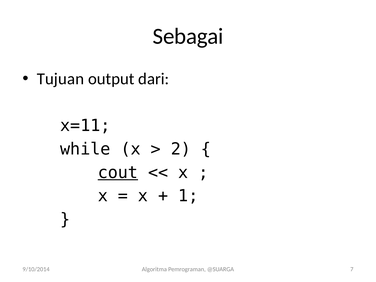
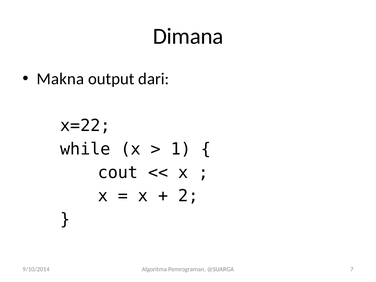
Sebagai: Sebagai -> Dimana
Tujuan: Tujuan -> Makna
x=11: x=11 -> x=22
2: 2 -> 1
cout underline: present -> none
1: 1 -> 2
